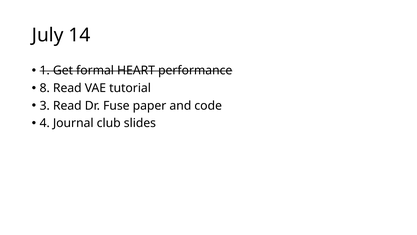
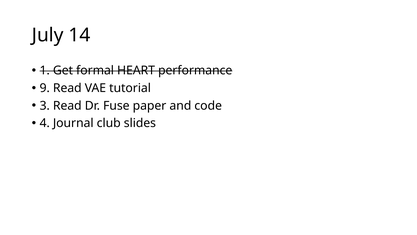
8: 8 -> 9
